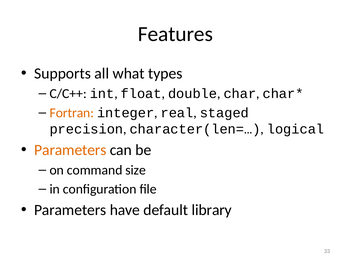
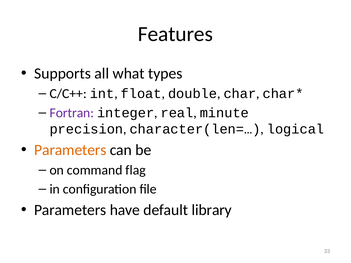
Fortran colour: orange -> purple
staged: staged -> minute
size: size -> flag
